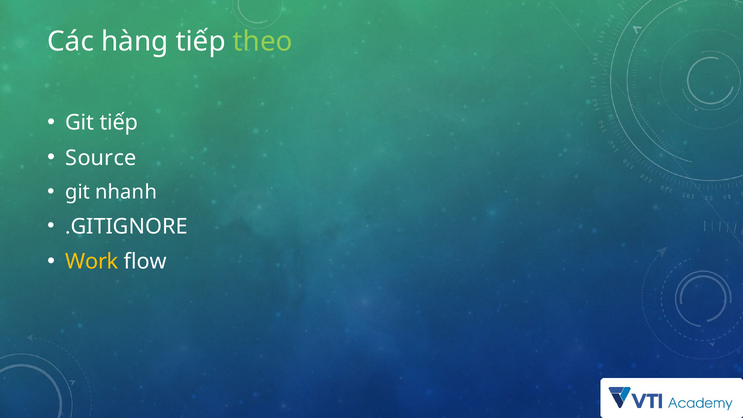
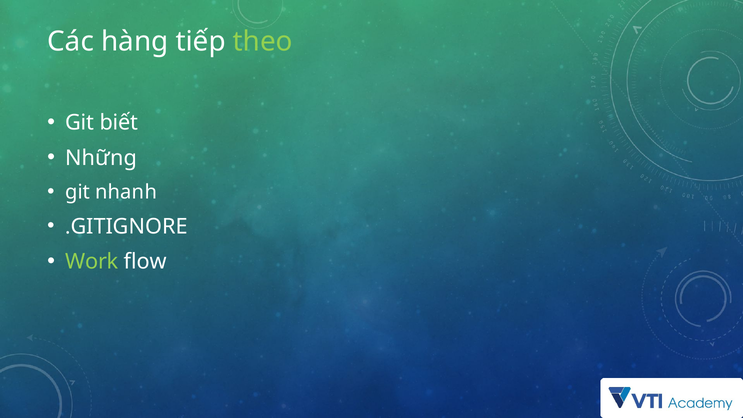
Git tiếp: tiếp -> biết
Source: Source -> Những
Work colour: yellow -> light green
